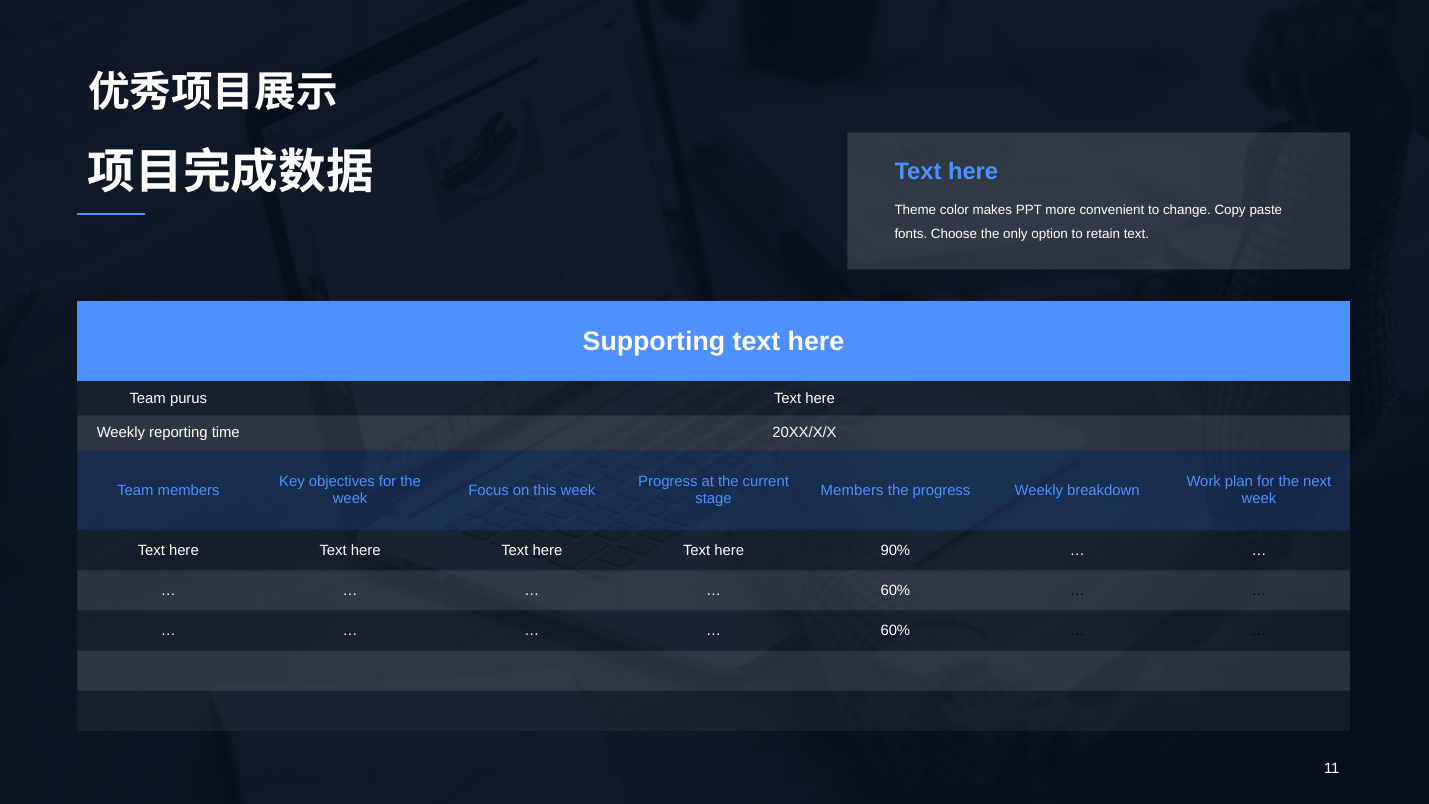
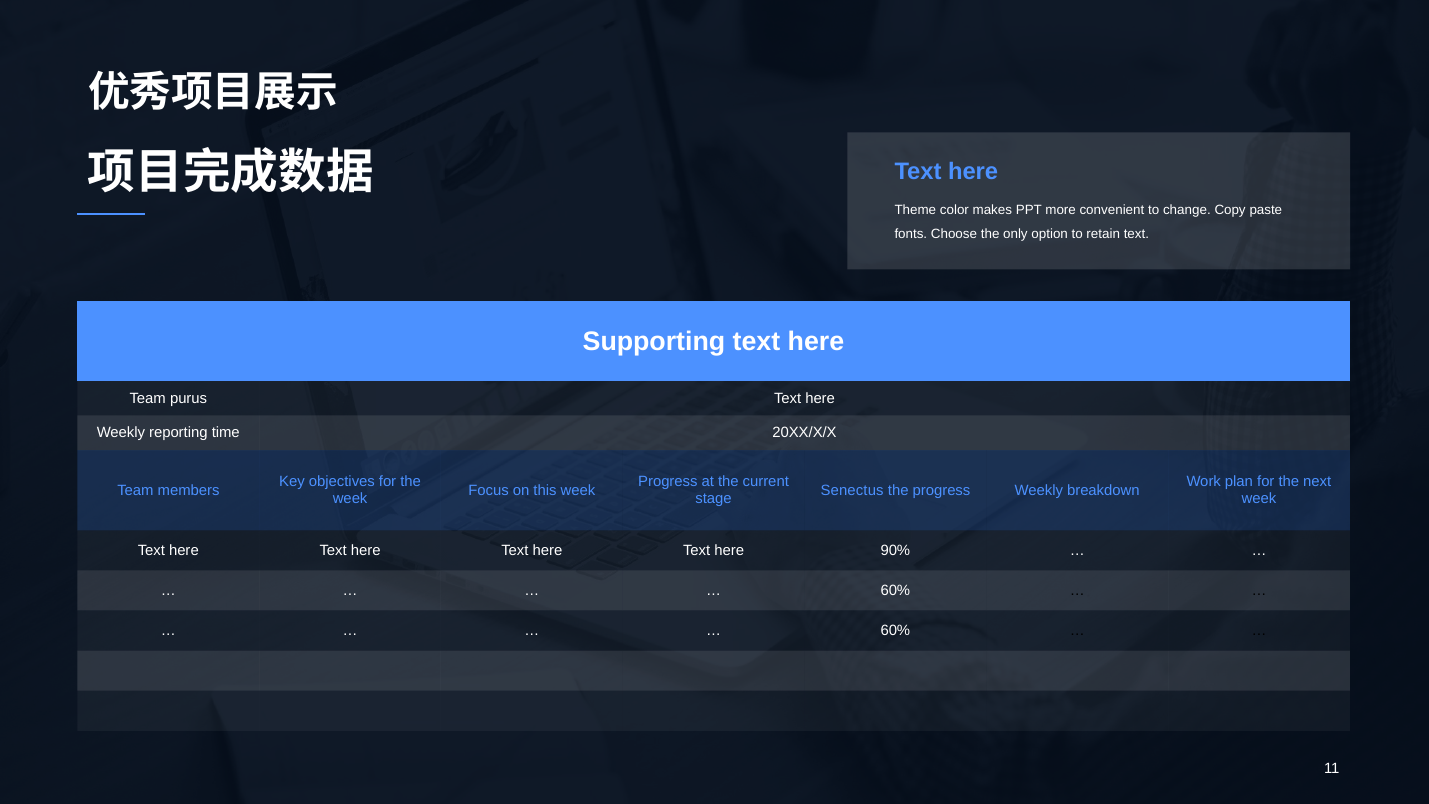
Members at (852, 490): Members -> Senectus
